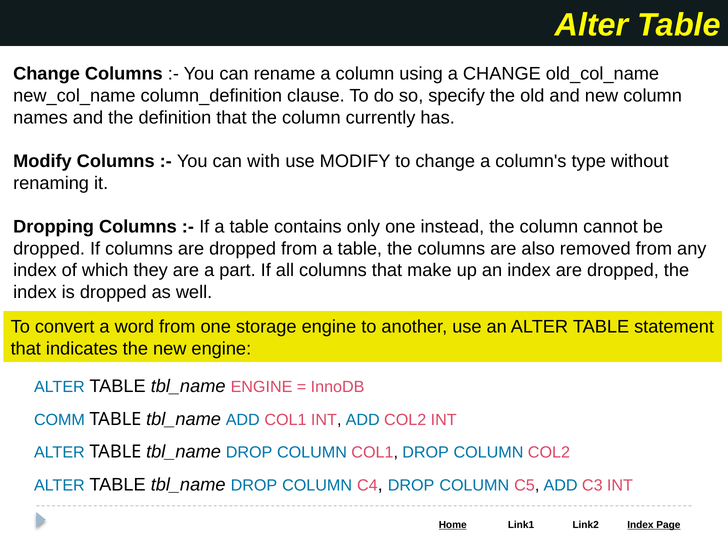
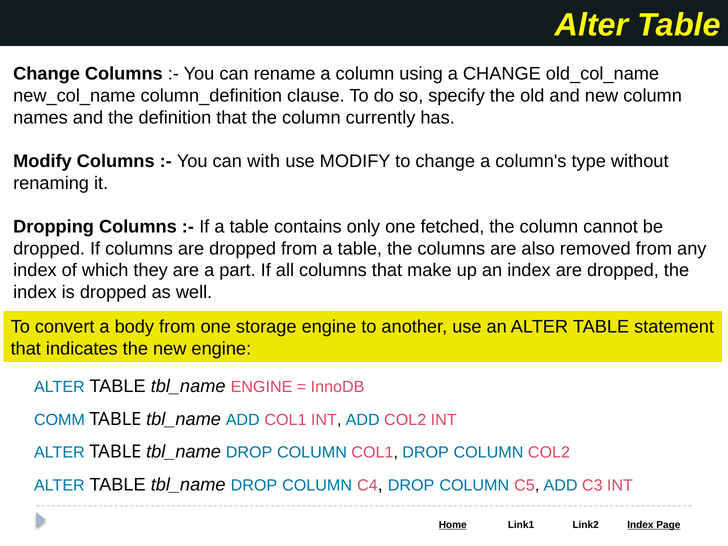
instead: instead -> fetched
word: word -> body
